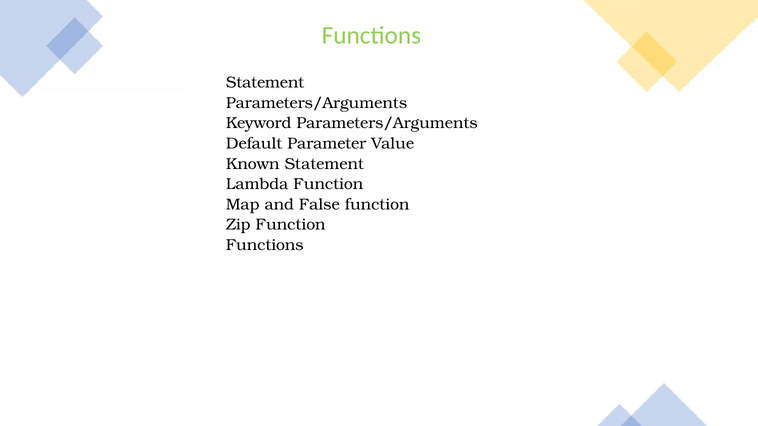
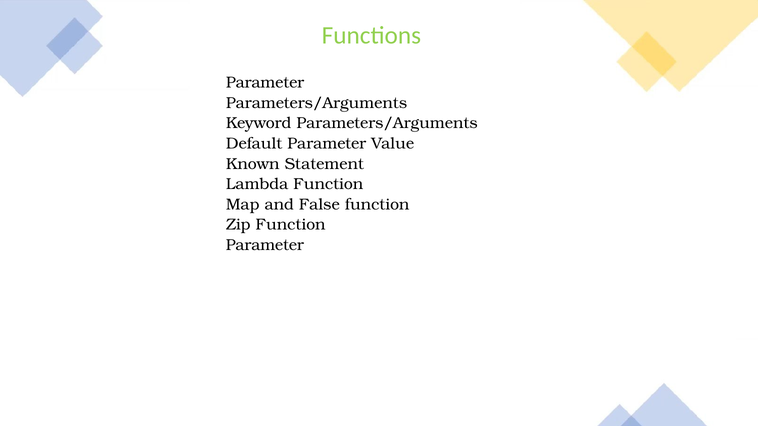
Statement at (265, 83): Statement -> Parameter
Functions at (265, 245): Functions -> Parameter
